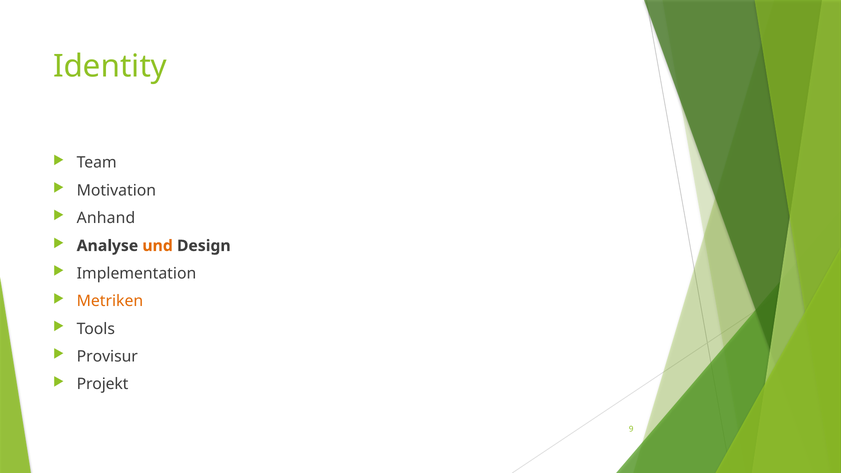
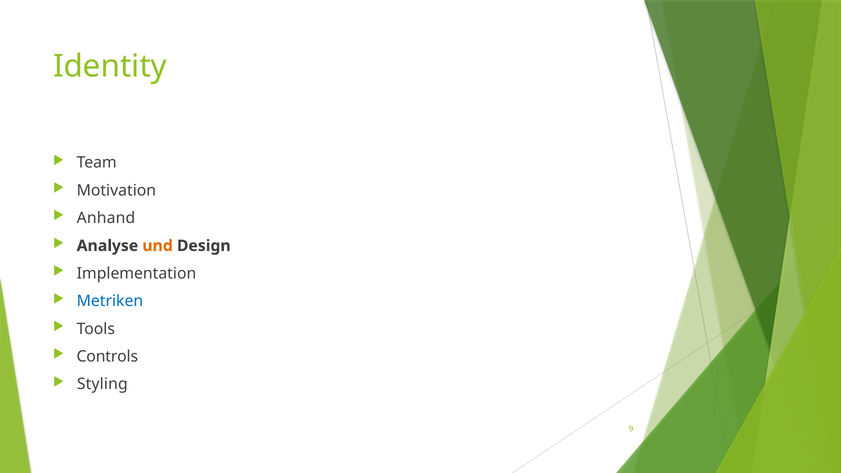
Metriken colour: orange -> blue
Provisur: Provisur -> Controls
Projekt: Projekt -> Styling
